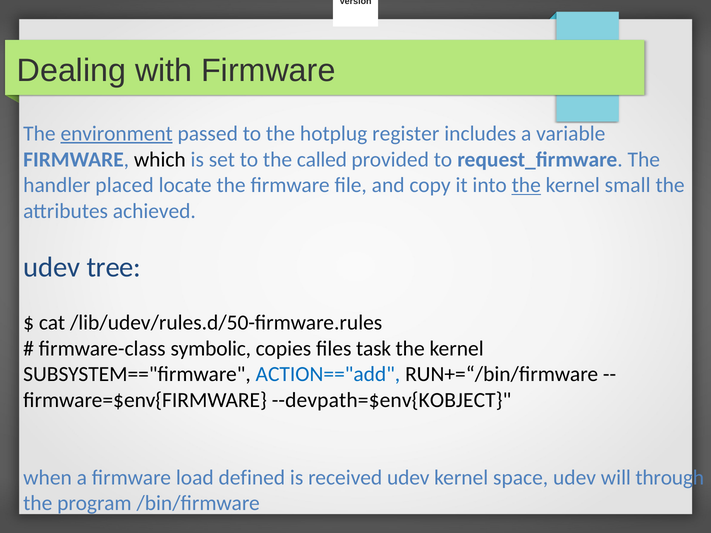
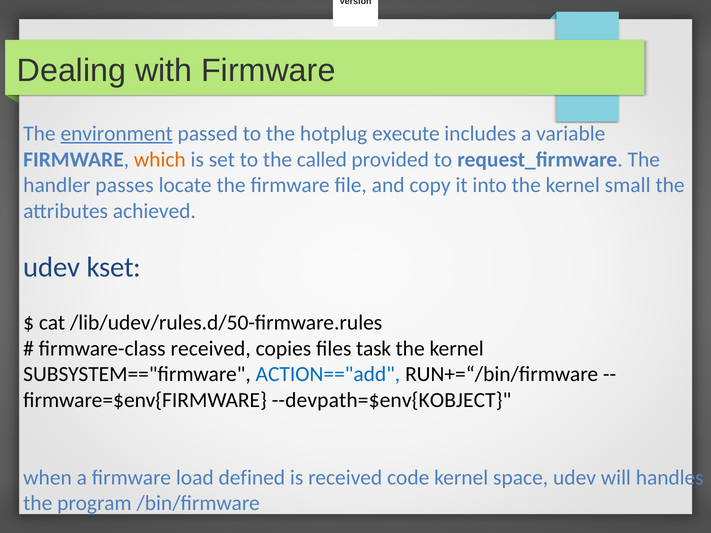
register: register -> execute
which colour: black -> orange
placed: placed -> passes
the at (526, 185) underline: present -> none
tree: tree -> kset
firmware-class symbolic: symbolic -> received
received udev: udev -> code
through: through -> handles
